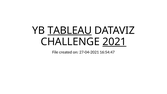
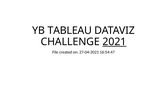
TABLEAU underline: present -> none
